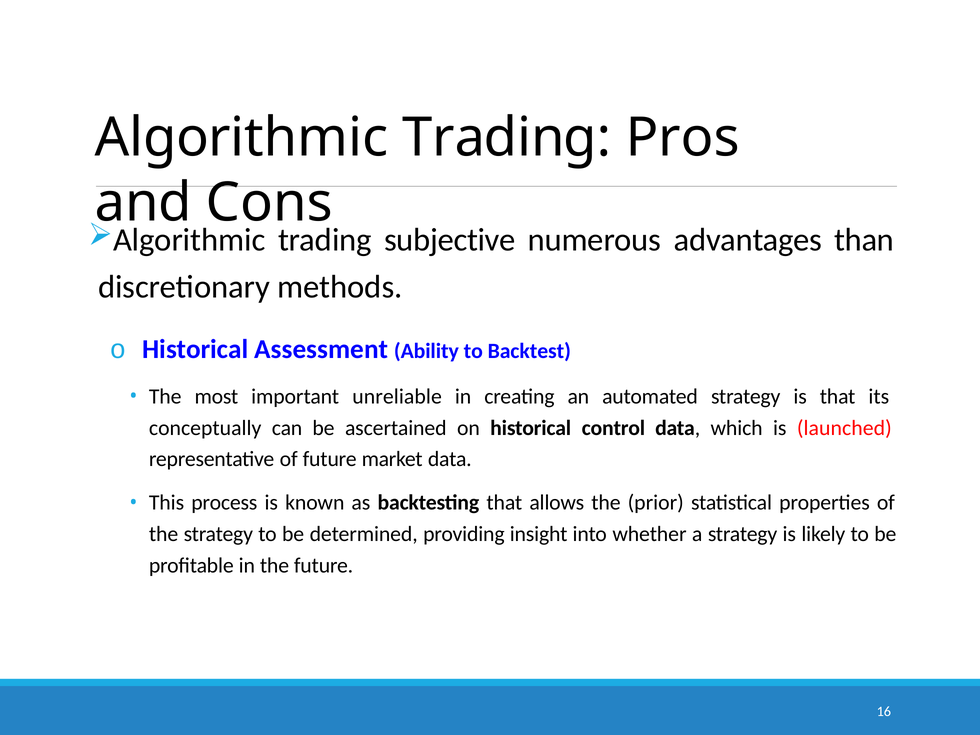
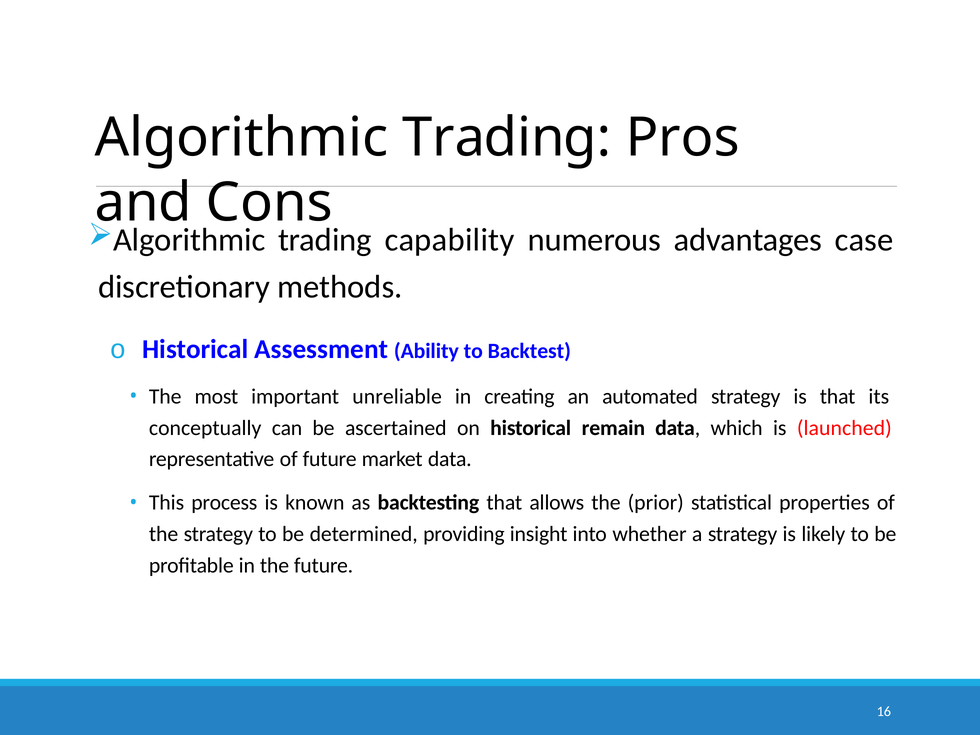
subjective: subjective -> capability
than: than -> case
control: control -> remain
